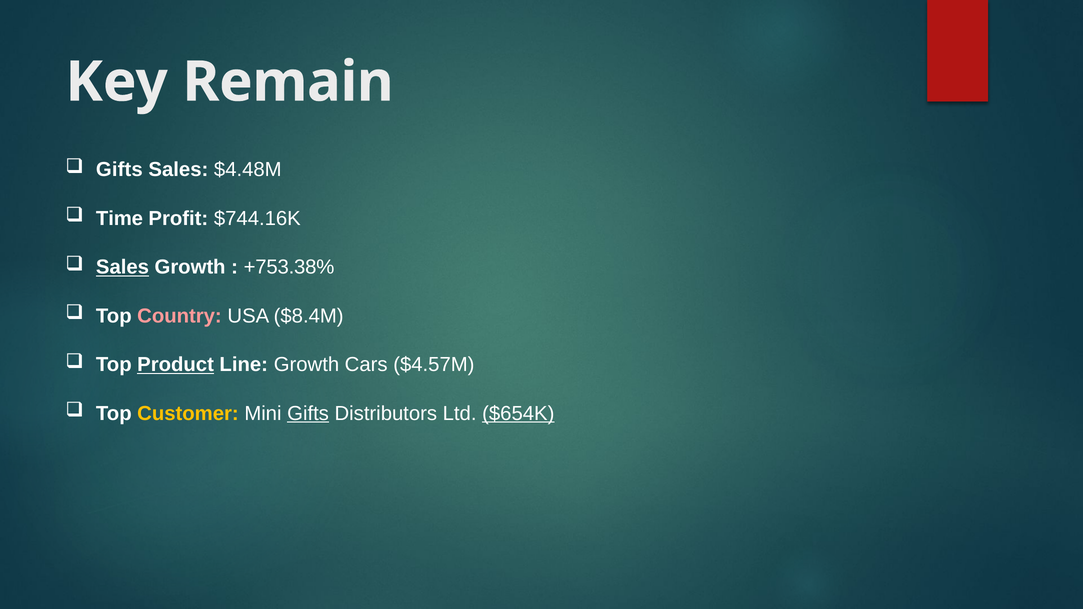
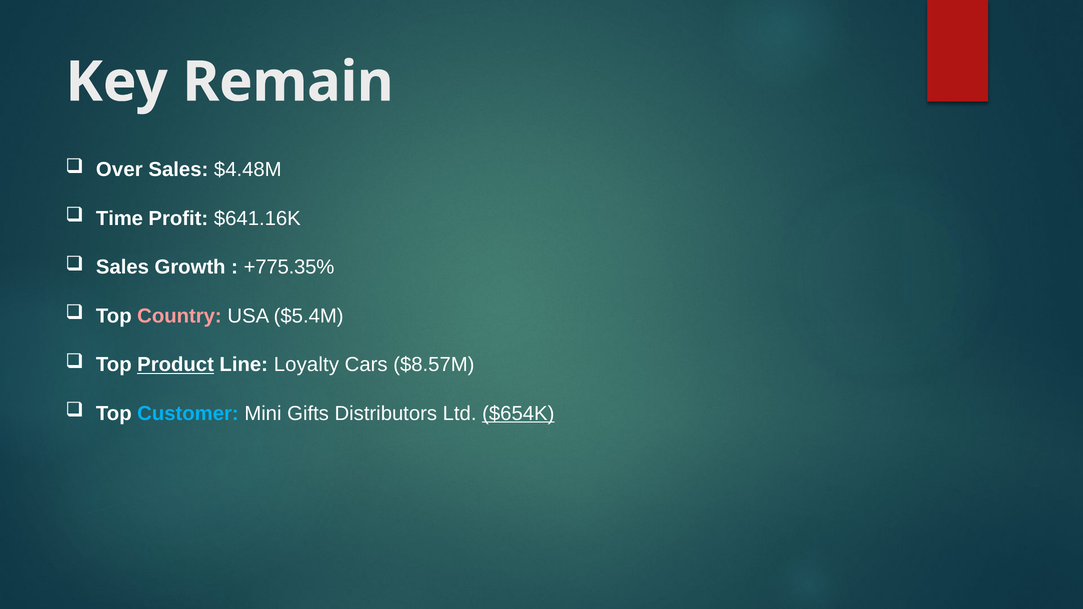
Gifts at (119, 170): Gifts -> Over
$744.16K: $744.16K -> $641.16K
Sales at (122, 267) underline: present -> none
+753.38%: +753.38% -> +775.35%
$8.4M: $8.4M -> $5.4M
Line Growth: Growth -> Loyalty
$4.57M: $4.57M -> $8.57M
Customer colour: yellow -> light blue
Gifts at (308, 414) underline: present -> none
